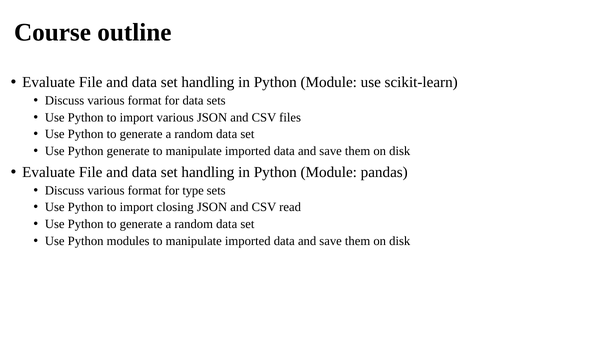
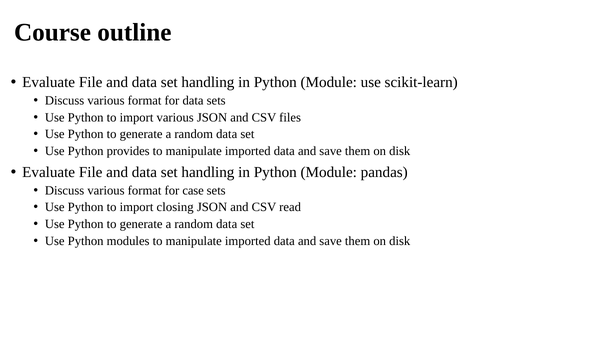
Python generate: generate -> provides
type: type -> case
